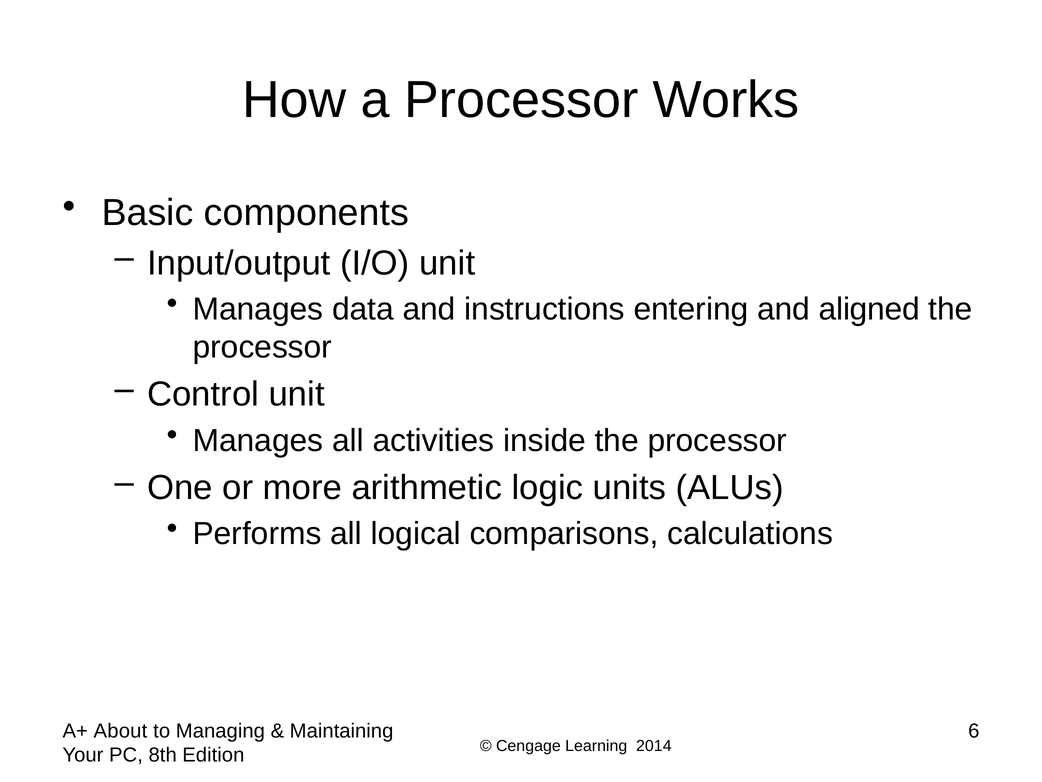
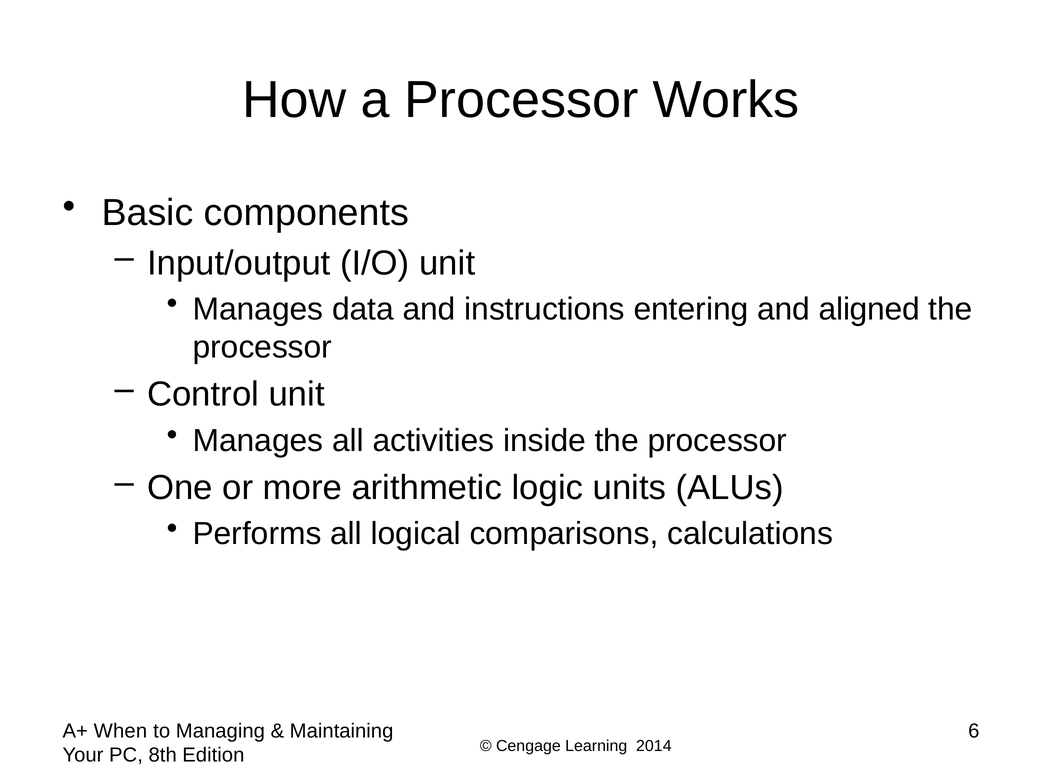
About: About -> When
